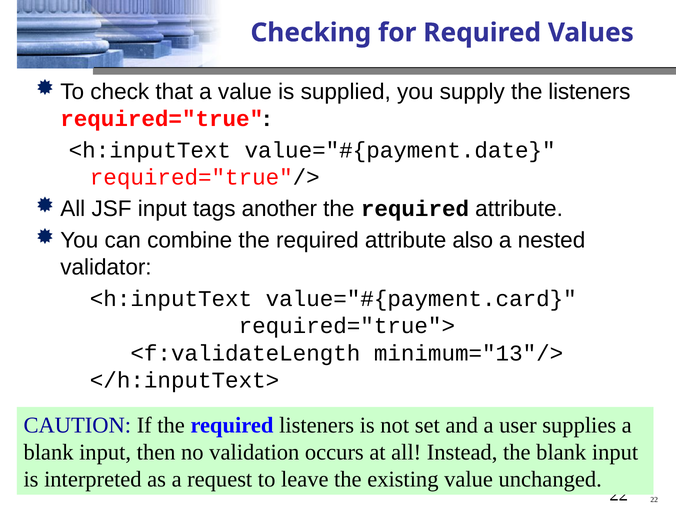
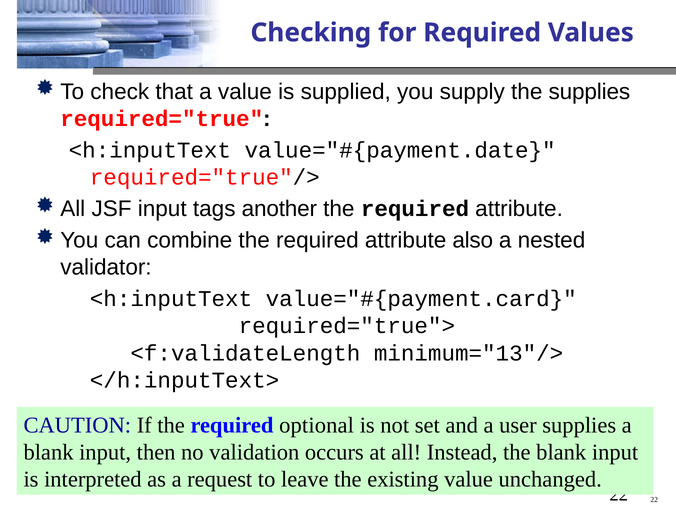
the listeners: listeners -> supplies
required listeners: listeners -> optional
